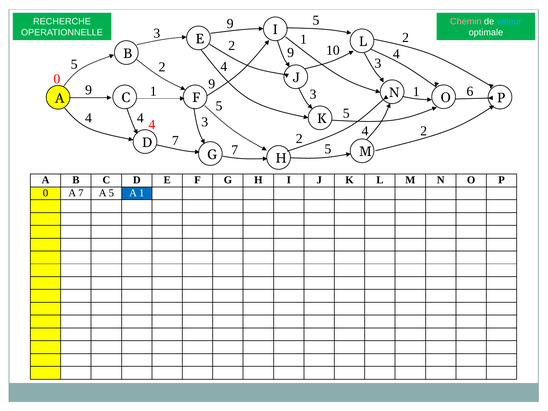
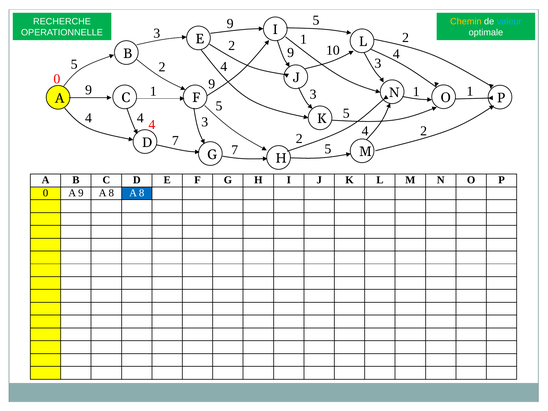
Chemin colour: pink -> yellow
3 6: 6 -> 1
A 7: 7 -> 9
5 at (111, 193): 5 -> 8
1 at (142, 193): 1 -> 8
